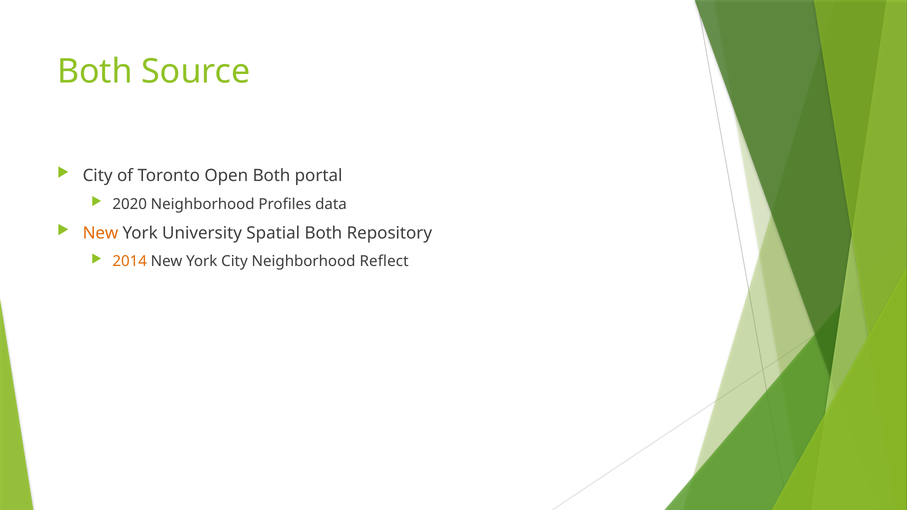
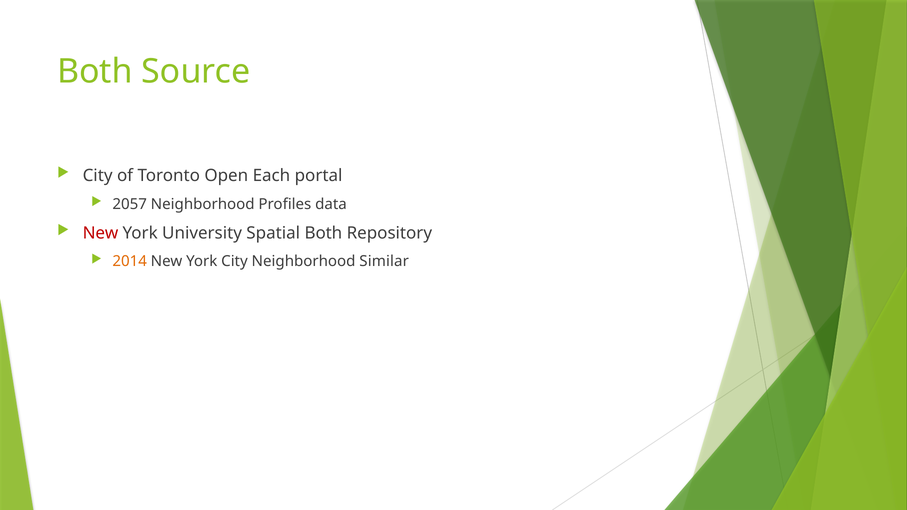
Open Both: Both -> Each
2020: 2020 -> 2057
New at (101, 233) colour: orange -> red
Reflect: Reflect -> Similar
